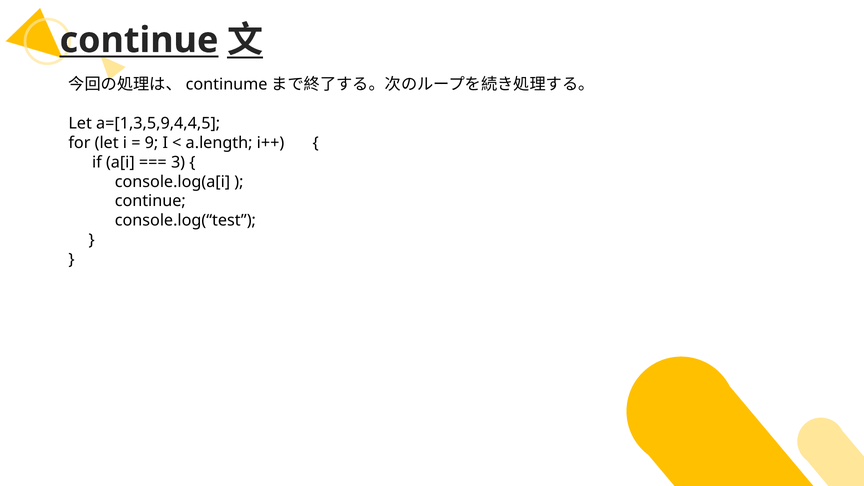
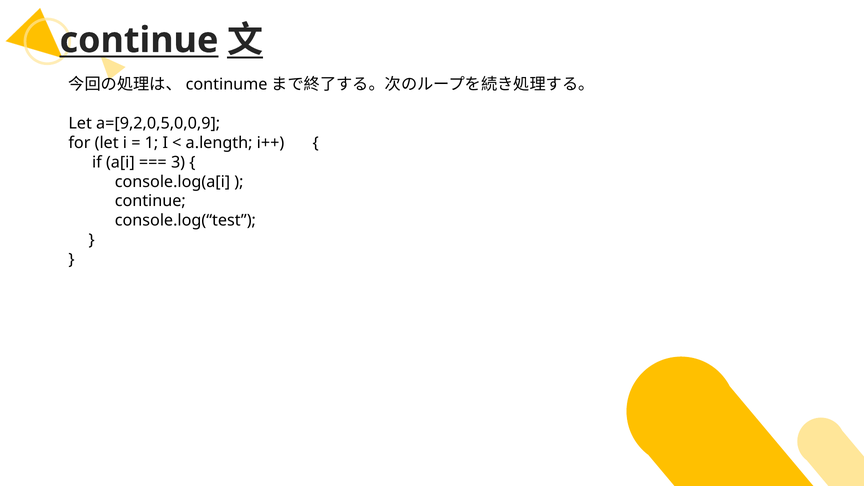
a=[1,3,5,9,4,4,5: a=[1,3,5,9,4,4,5 -> a=[9,2,0,5,0,0,9
9: 9 -> 1
